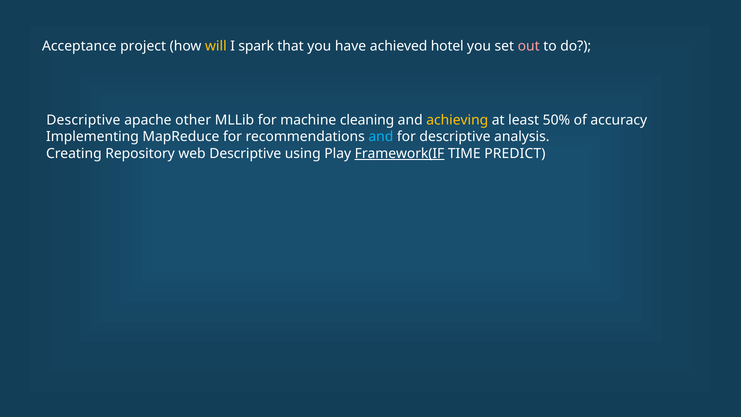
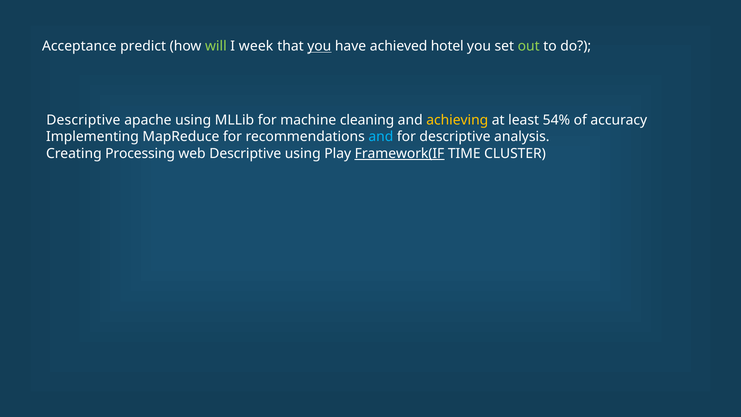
project: project -> predict
will colour: yellow -> light green
spark: spark -> week
you at (319, 46) underline: none -> present
out colour: pink -> light green
apache other: other -> using
50%: 50% -> 54%
Repository: Repository -> Processing
PREDICT: PREDICT -> CLUSTER
